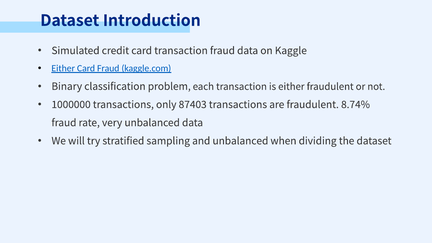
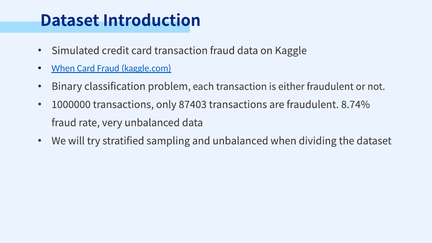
Either at (63, 68): Either -> When
